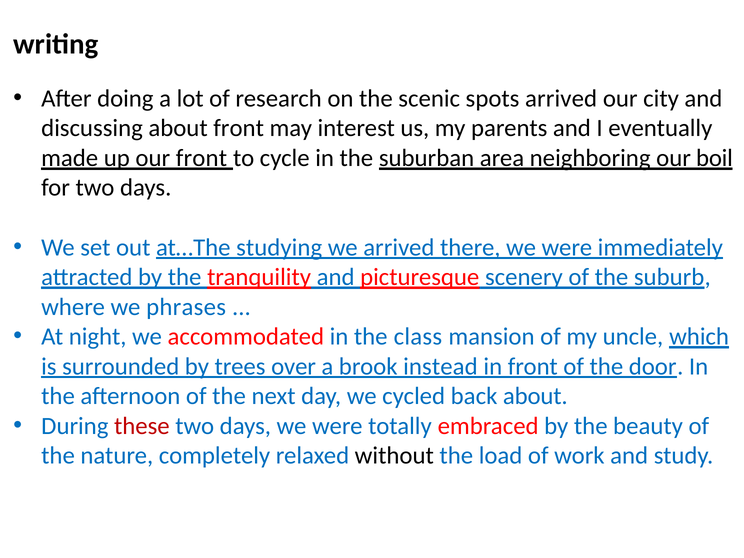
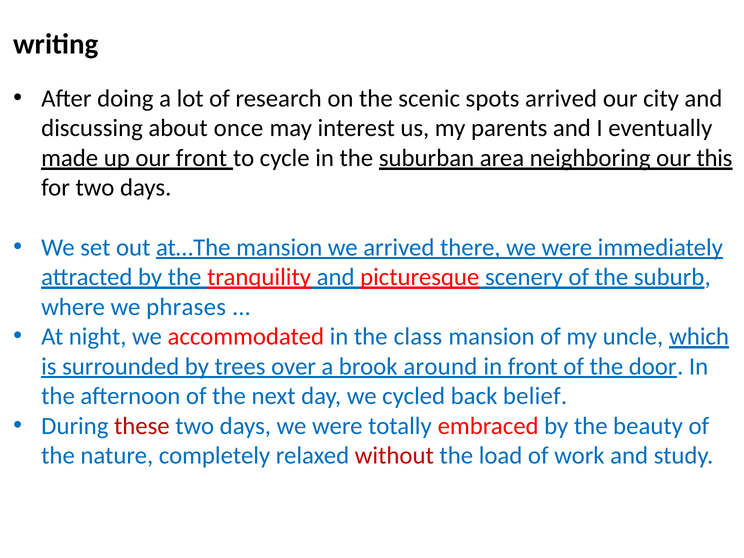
about front: front -> once
boil: boil -> this
at…The studying: studying -> mansion
instead: instead -> around
back about: about -> belief
without colour: black -> red
